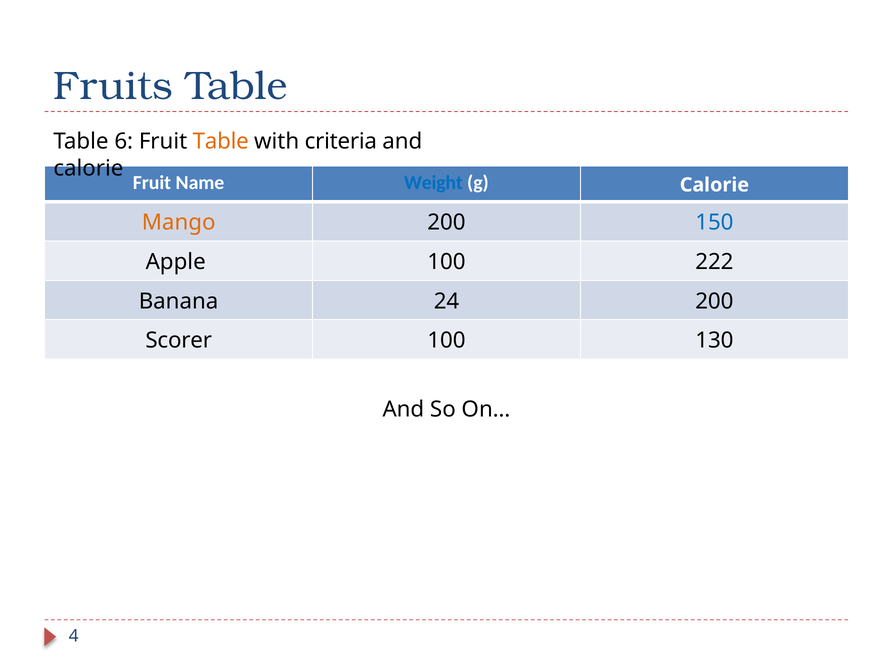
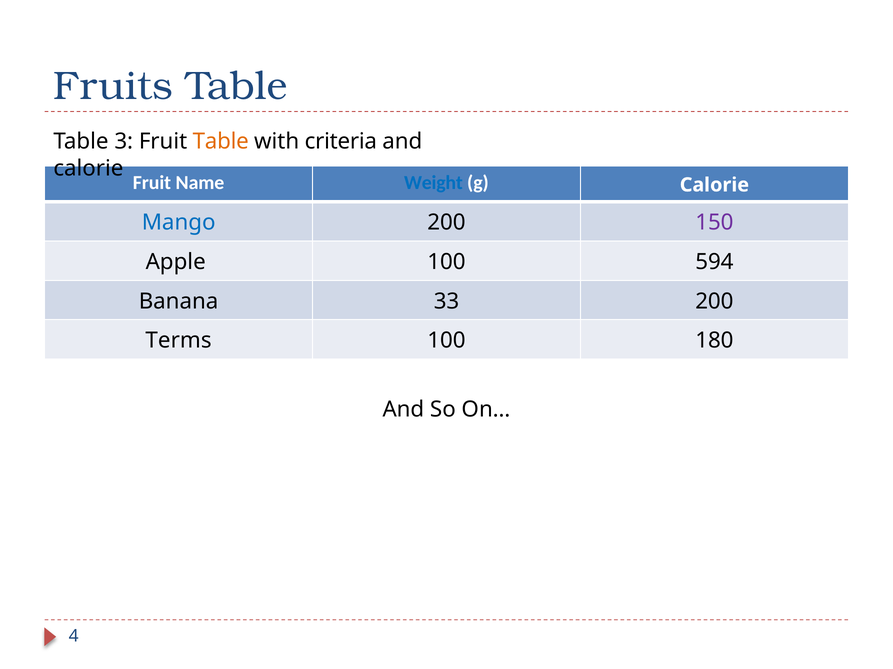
6: 6 -> 3
Mango colour: orange -> blue
150 colour: blue -> purple
222: 222 -> 594
24: 24 -> 33
Scorer: Scorer -> Terms
130: 130 -> 180
